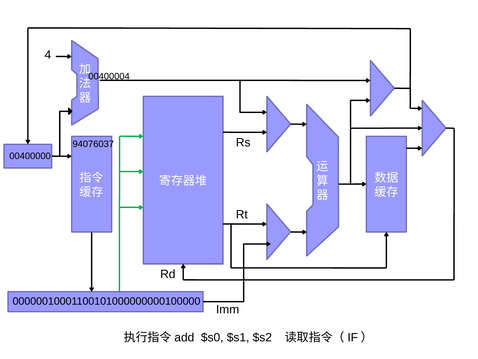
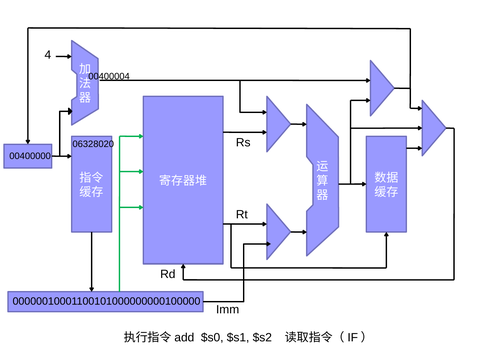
94076037: 94076037 -> 06328020
